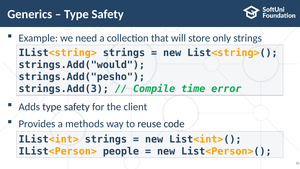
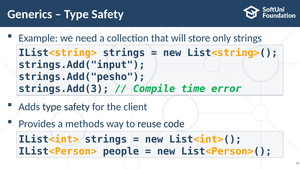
strings.Add("would: strings.Add("would -> strings.Add("input
